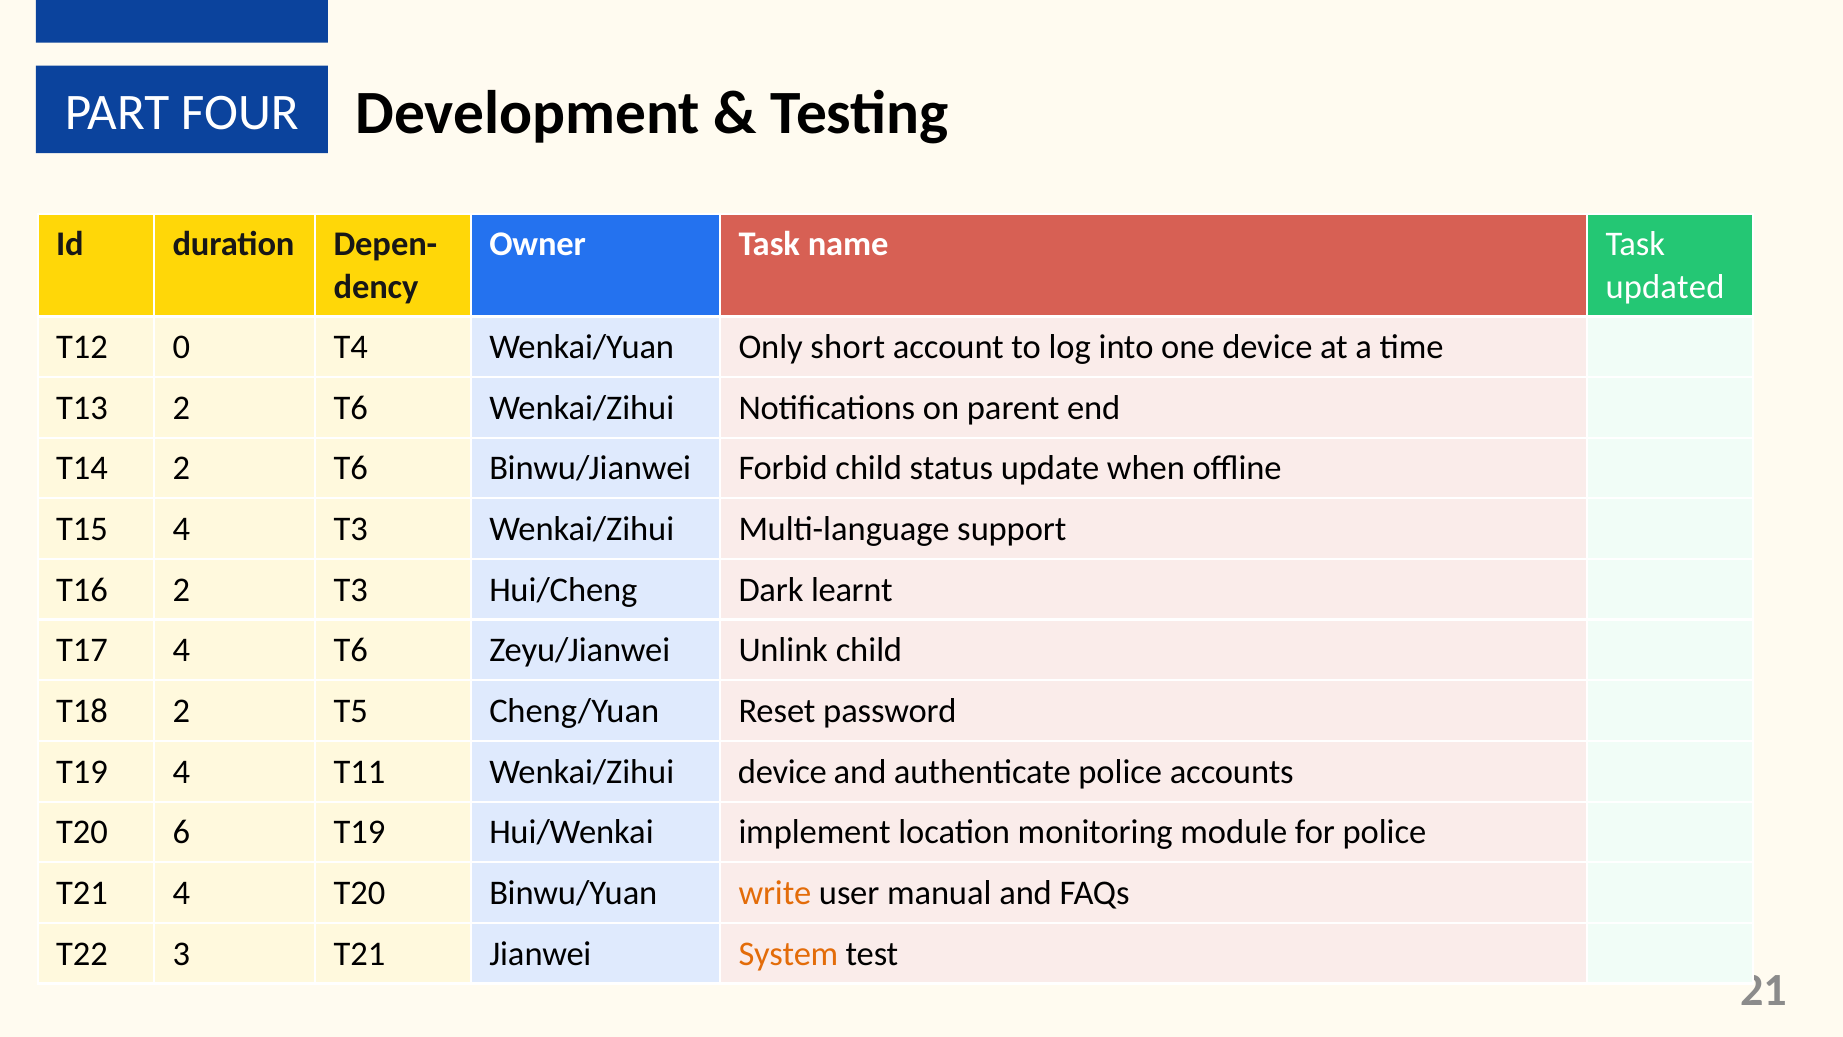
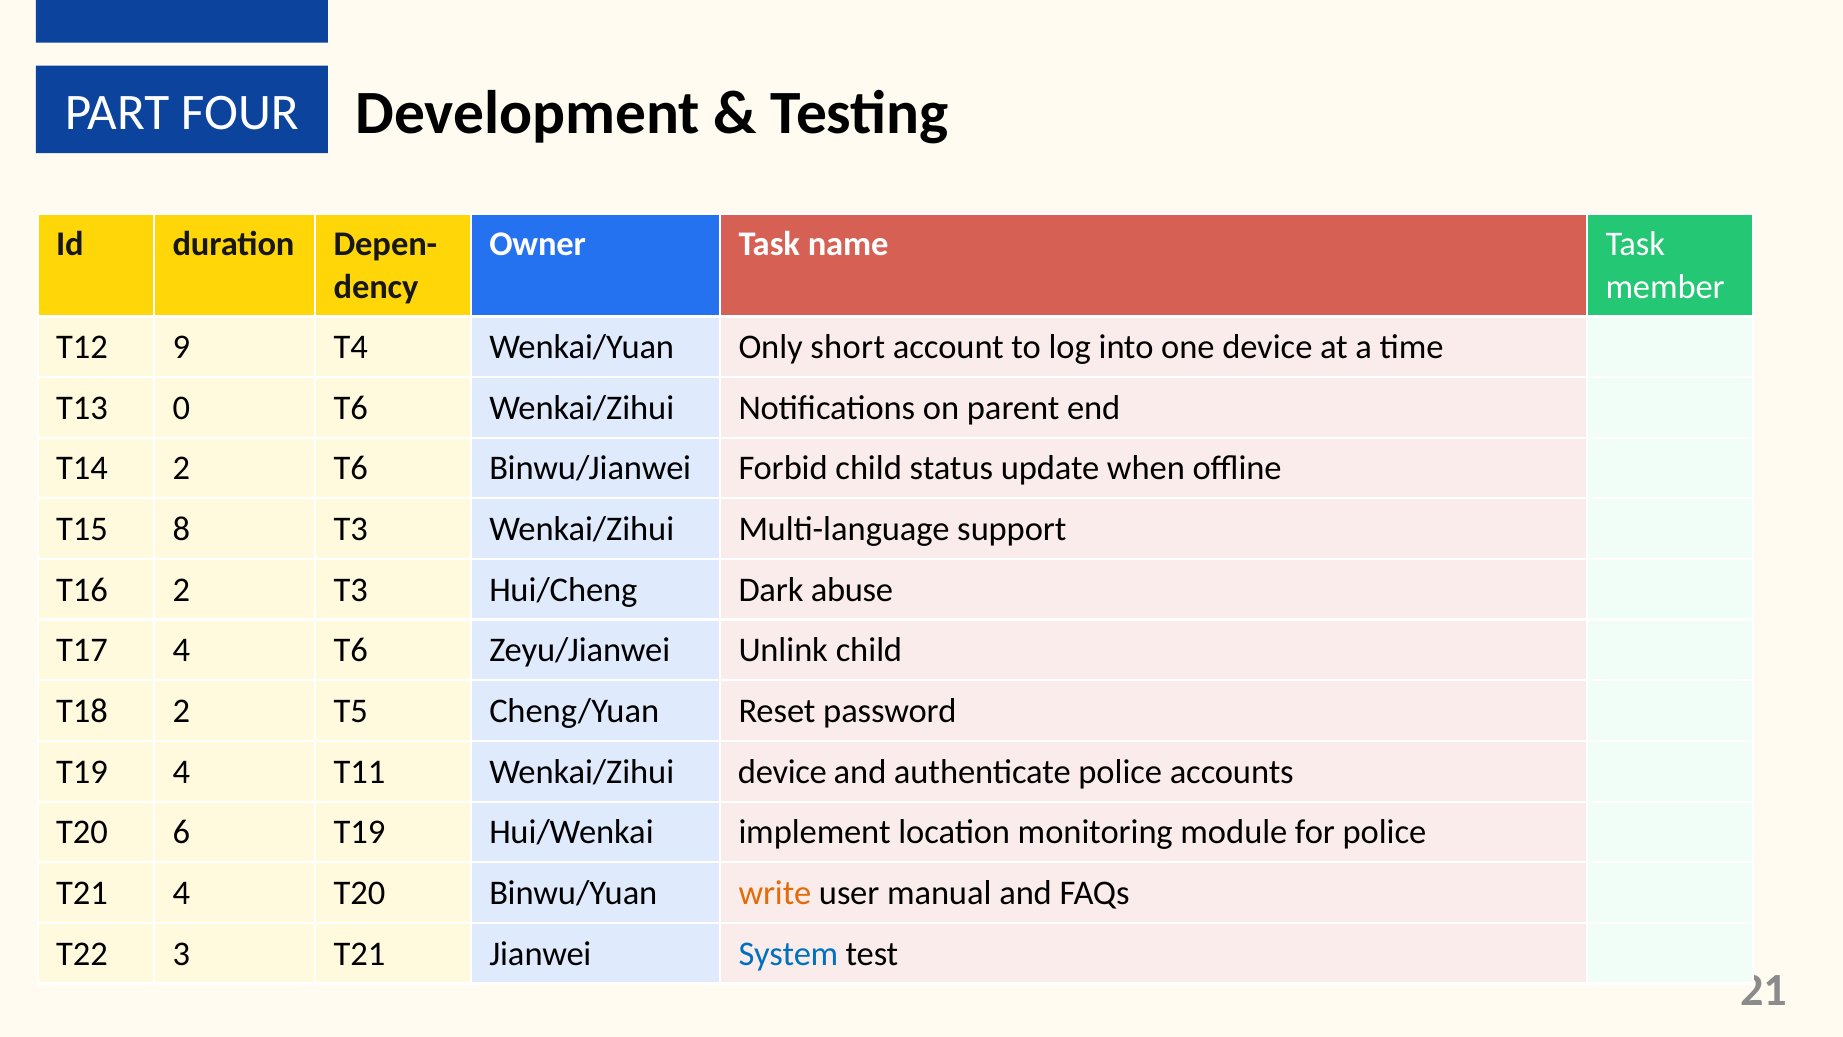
updated: updated -> member
0: 0 -> 9
T13 2: 2 -> 0
T15 4: 4 -> 8
learnt: learnt -> abuse
System colour: orange -> blue
